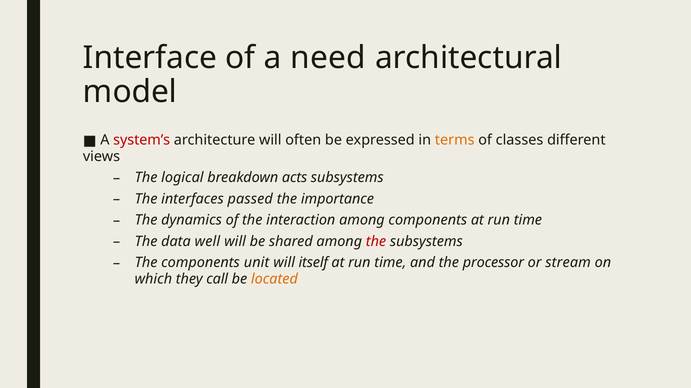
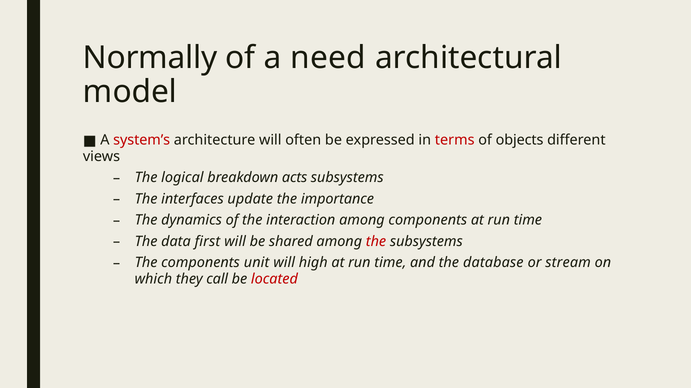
Interface: Interface -> Normally
terms colour: orange -> red
classes: classes -> objects
passed: passed -> update
well: well -> first
itself: itself -> high
processor: processor -> database
located colour: orange -> red
